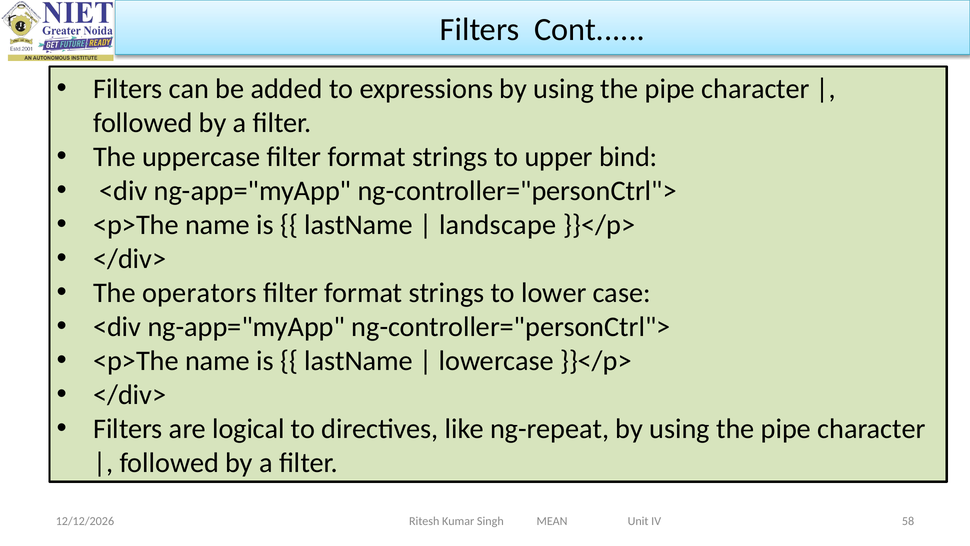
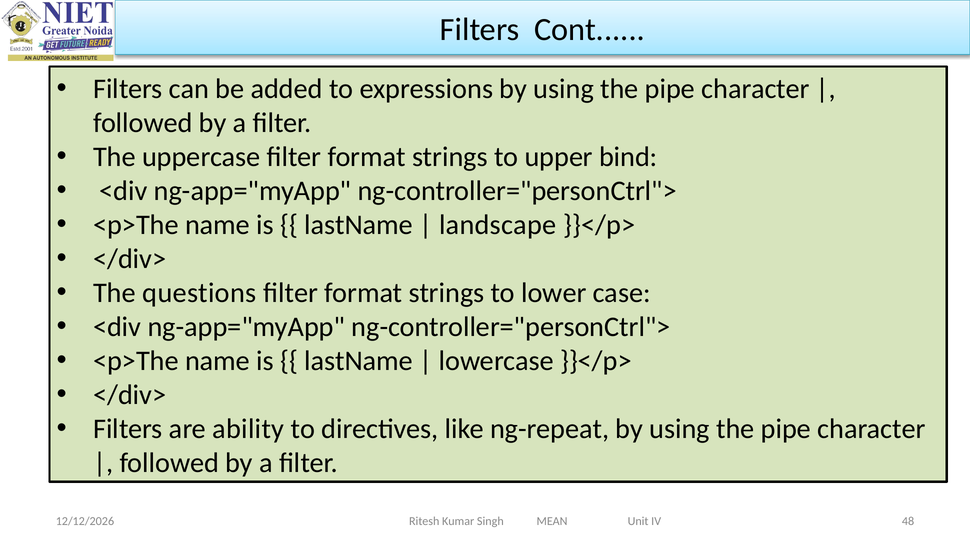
operators: operators -> questions
logical: logical -> ability
58: 58 -> 48
